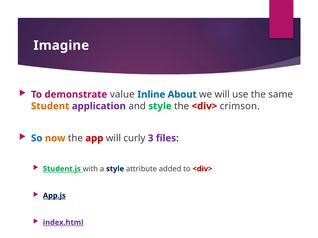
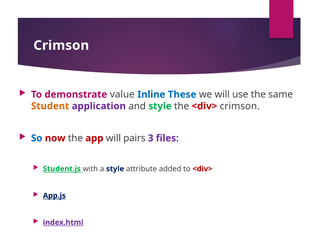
Imagine at (61, 45): Imagine -> Crimson
About: About -> These
now colour: orange -> red
curly: curly -> pairs
